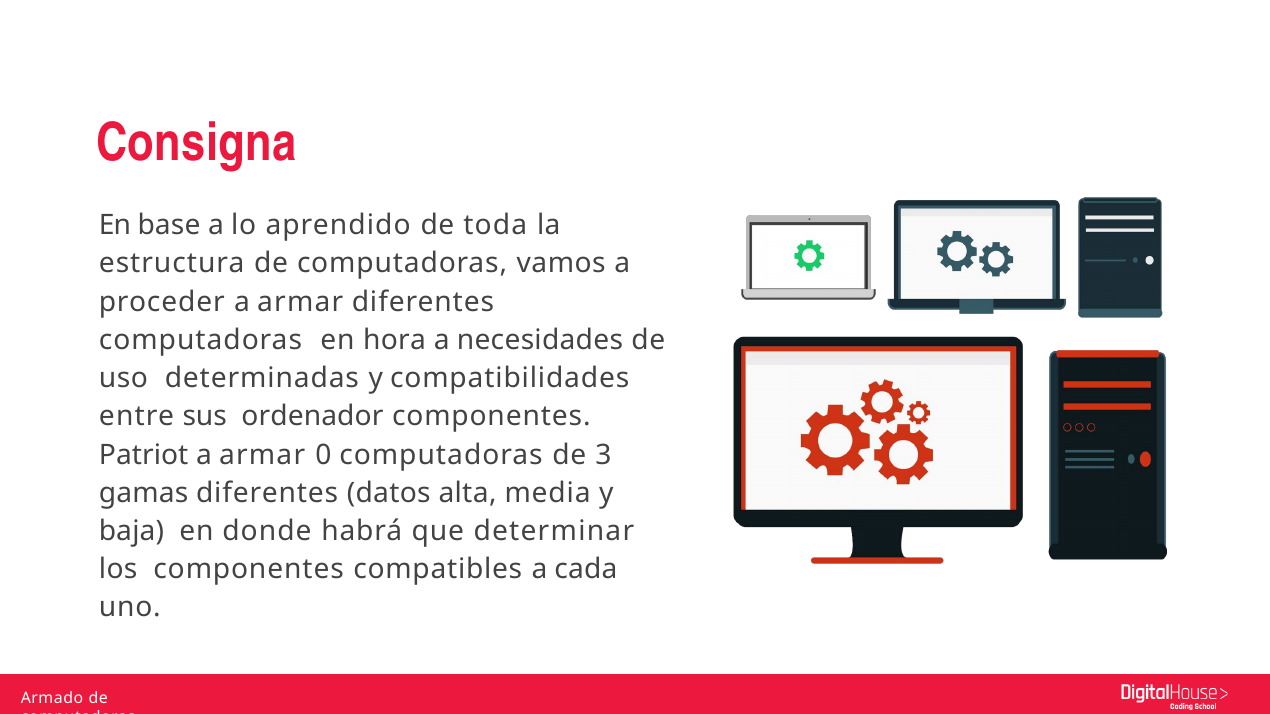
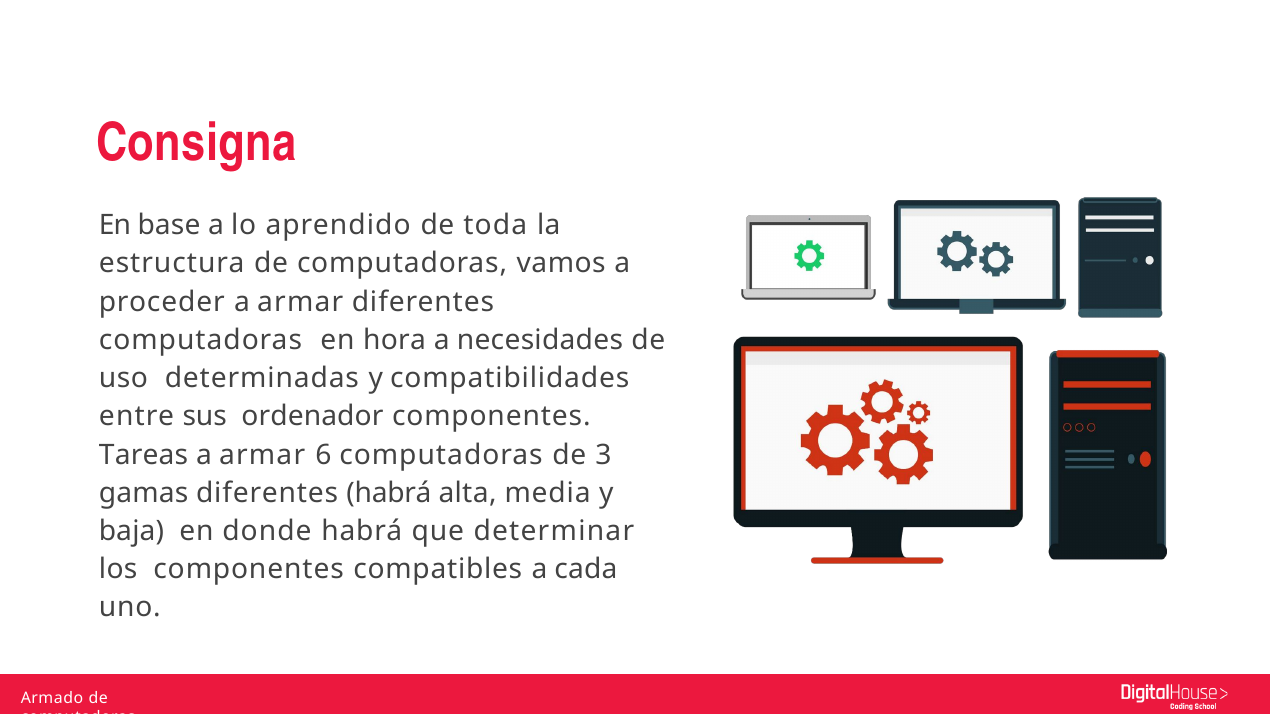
Patriot: Patriot -> Tareas
0: 0 -> 6
diferentes datos: datos -> habrá
